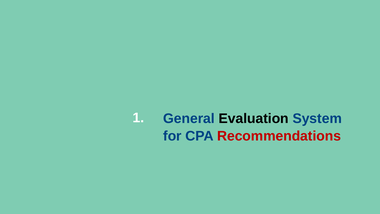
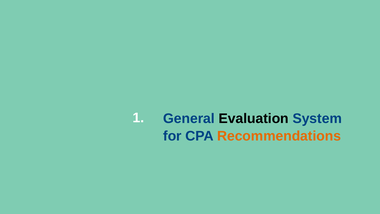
Recommendations colour: red -> orange
